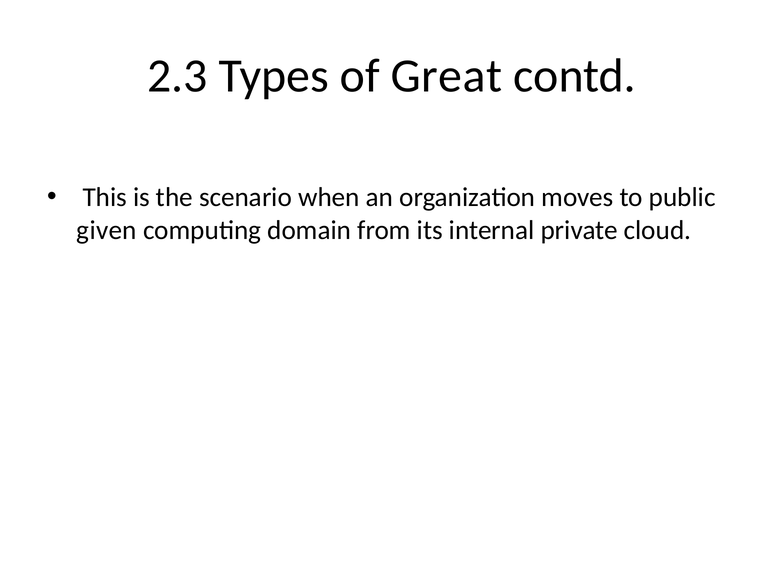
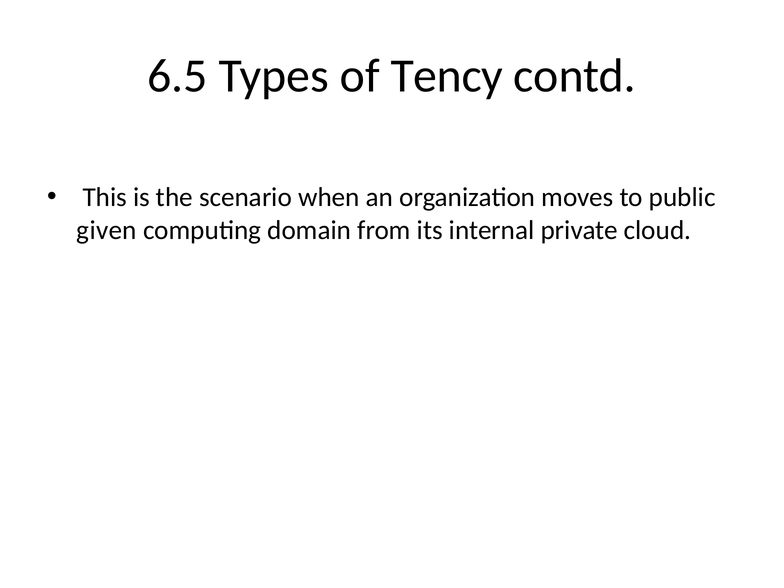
2.3: 2.3 -> 6.5
Great: Great -> Tency
